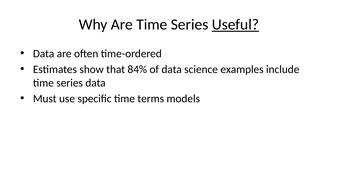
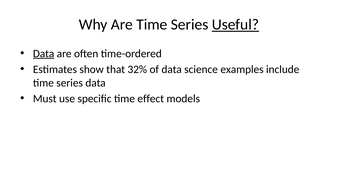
Data at (44, 54) underline: none -> present
84%: 84% -> 32%
terms: terms -> effect
